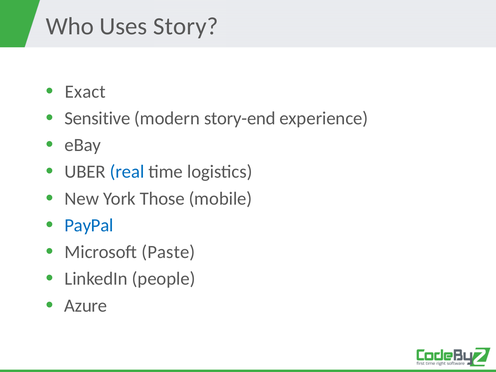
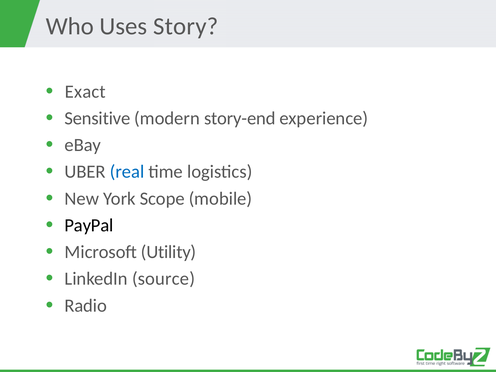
Those: Those -> Scope
PayPal colour: blue -> black
Paste: Paste -> Utility
people: people -> source
Azure: Azure -> Radio
